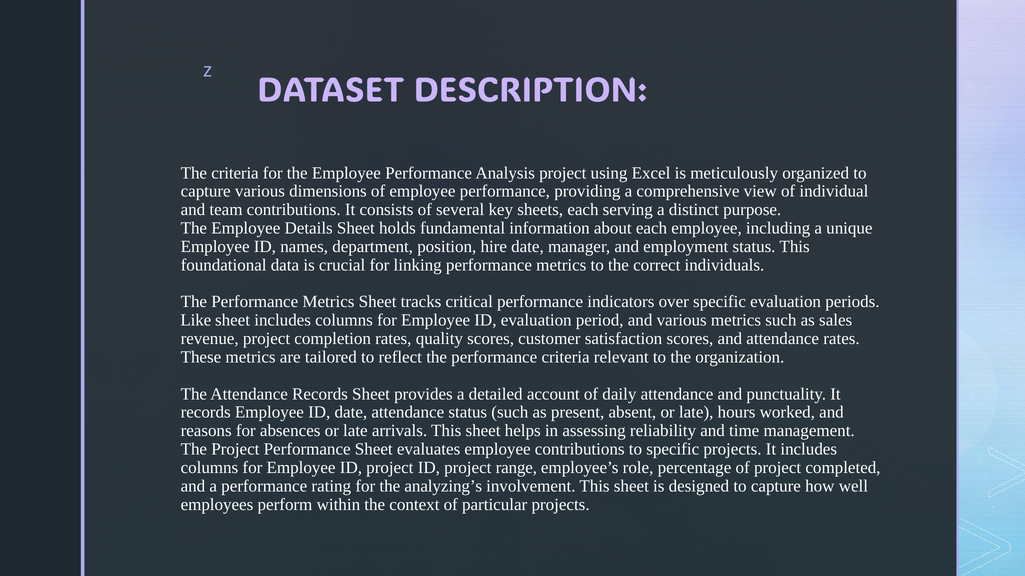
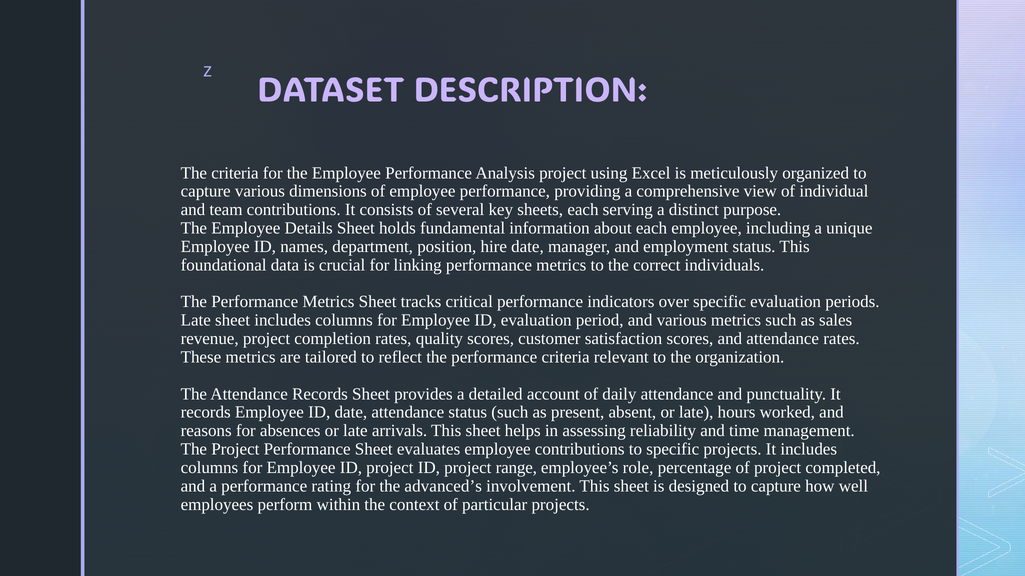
Like at (196, 321): Like -> Late
analyzing’s: analyzing’s -> advanced’s
